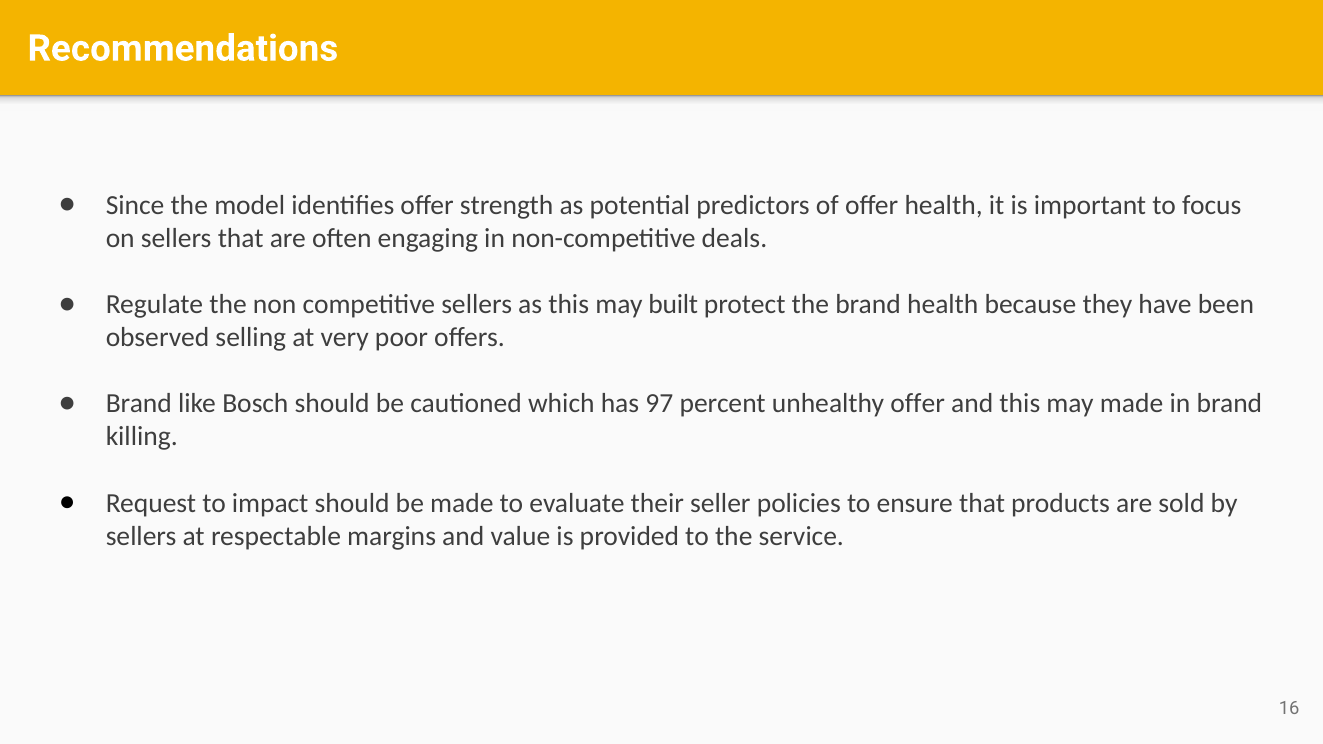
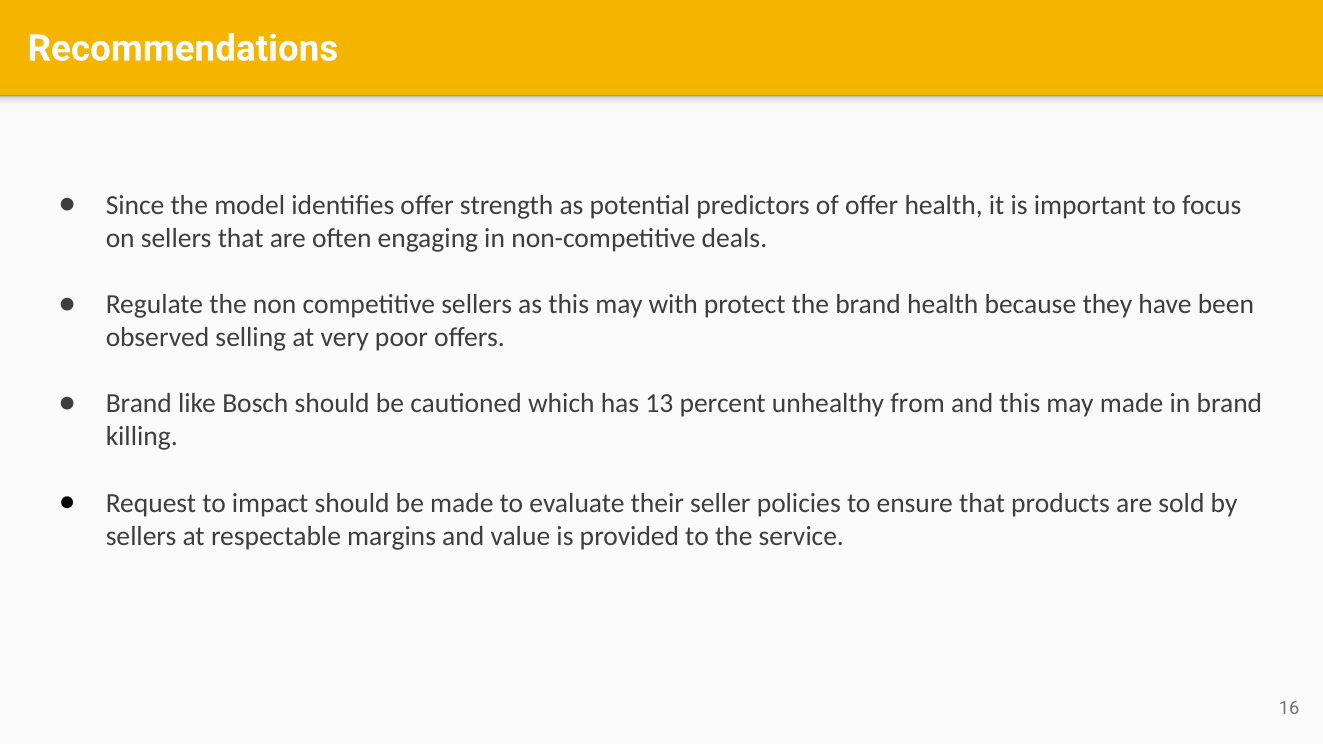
built: built -> with
97: 97 -> 13
unhealthy offer: offer -> from
